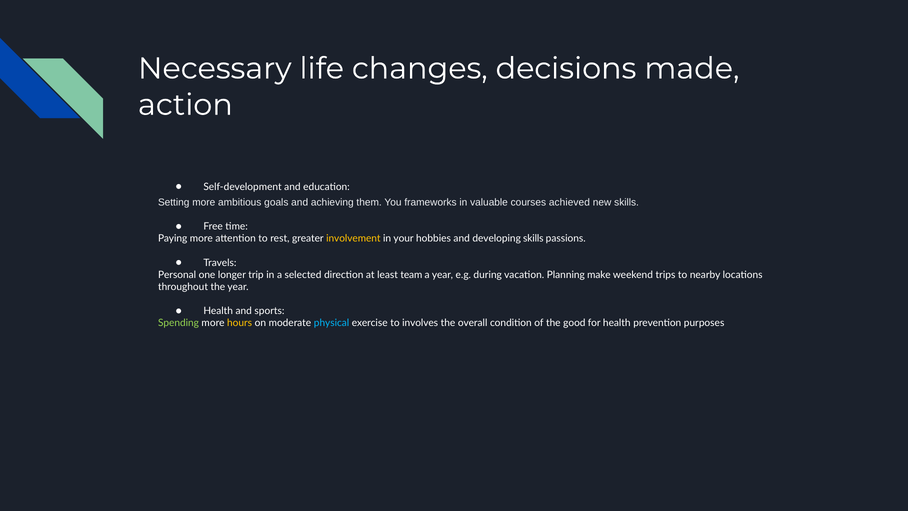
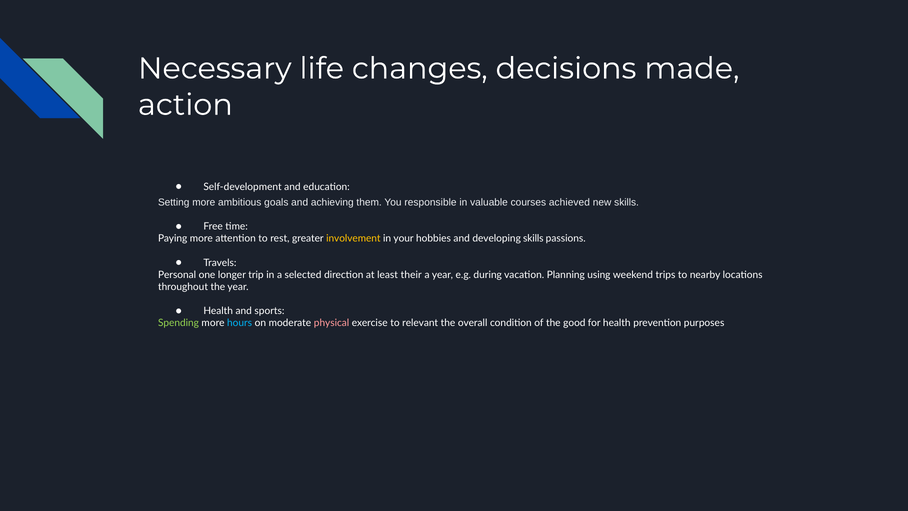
frameworks: frameworks -> responsible
team: team -> their
make: make -> using
hours colour: yellow -> light blue
physical colour: light blue -> pink
involves: involves -> relevant
